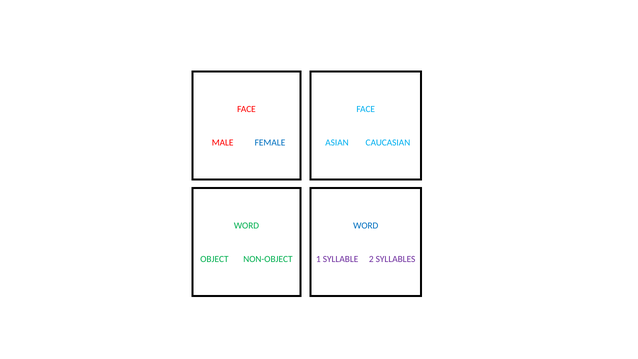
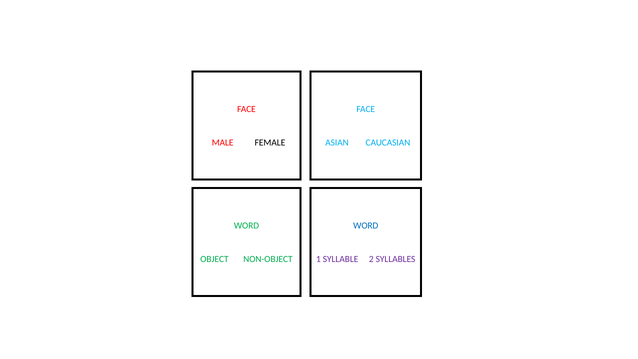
FEMALE colour: blue -> black
